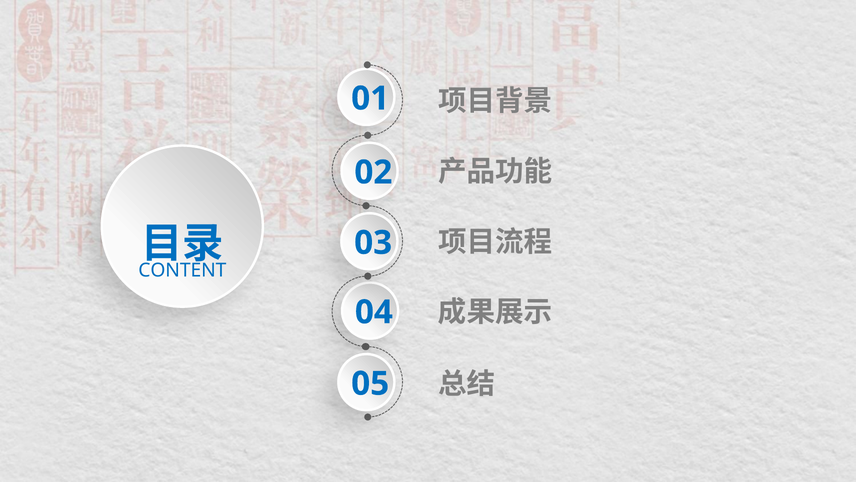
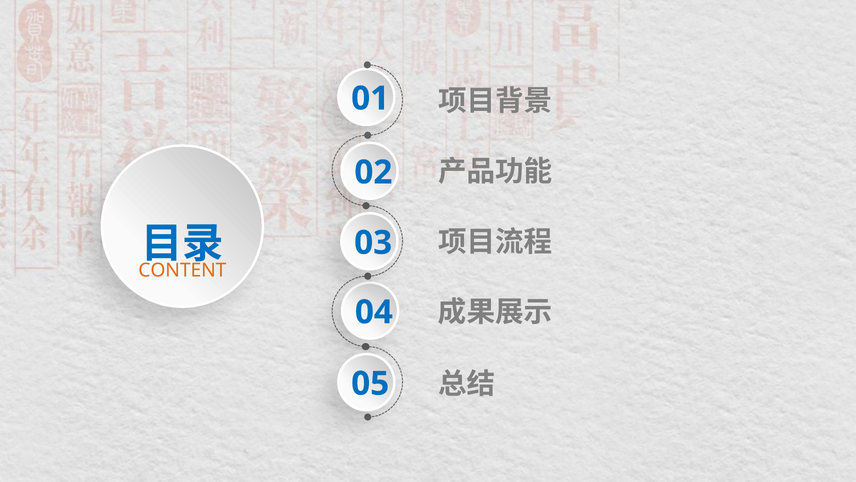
CONTENT colour: blue -> orange
